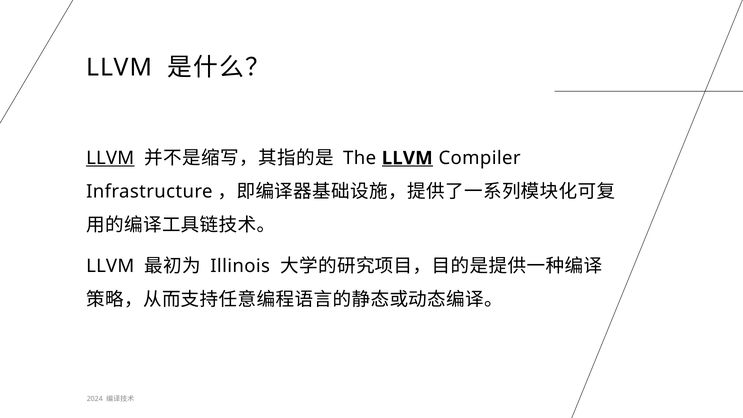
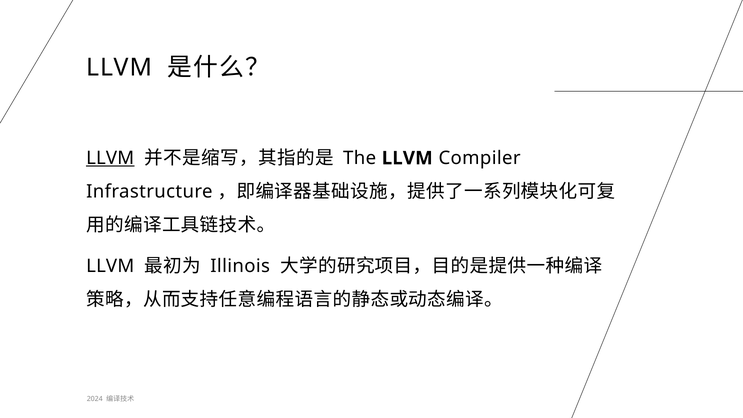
LLVM at (407, 158) underline: present -> none
